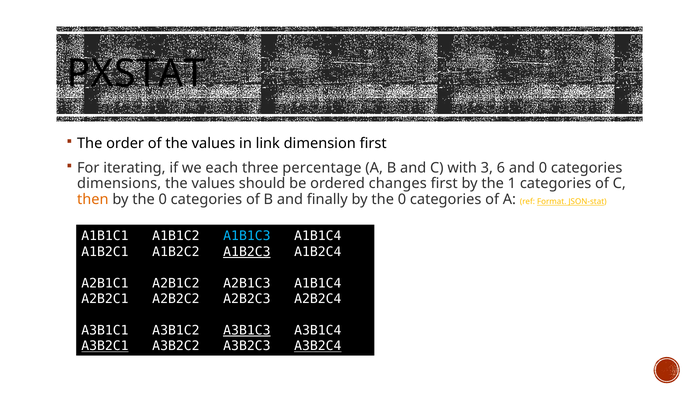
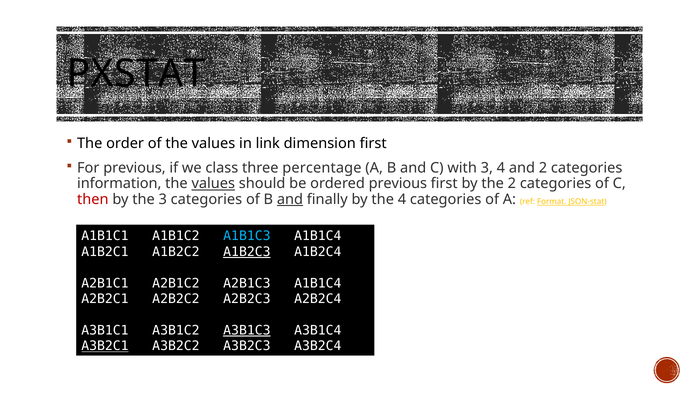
For iterating: iterating -> previous
each: each -> class
3 6: 6 -> 4
and 0: 0 -> 2
dimensions: dimensions -> information
values at (213, 184) underline: none -> present
ordered changes: changes -> previous
the 1: 1 -> 2
then colour: orange -> red
0 at (163, 199): 0 -> 3
and at (290, 199) underline: none -> present
finally by the 0: 0 -> 4
A3B2C4 underline: present -> none
